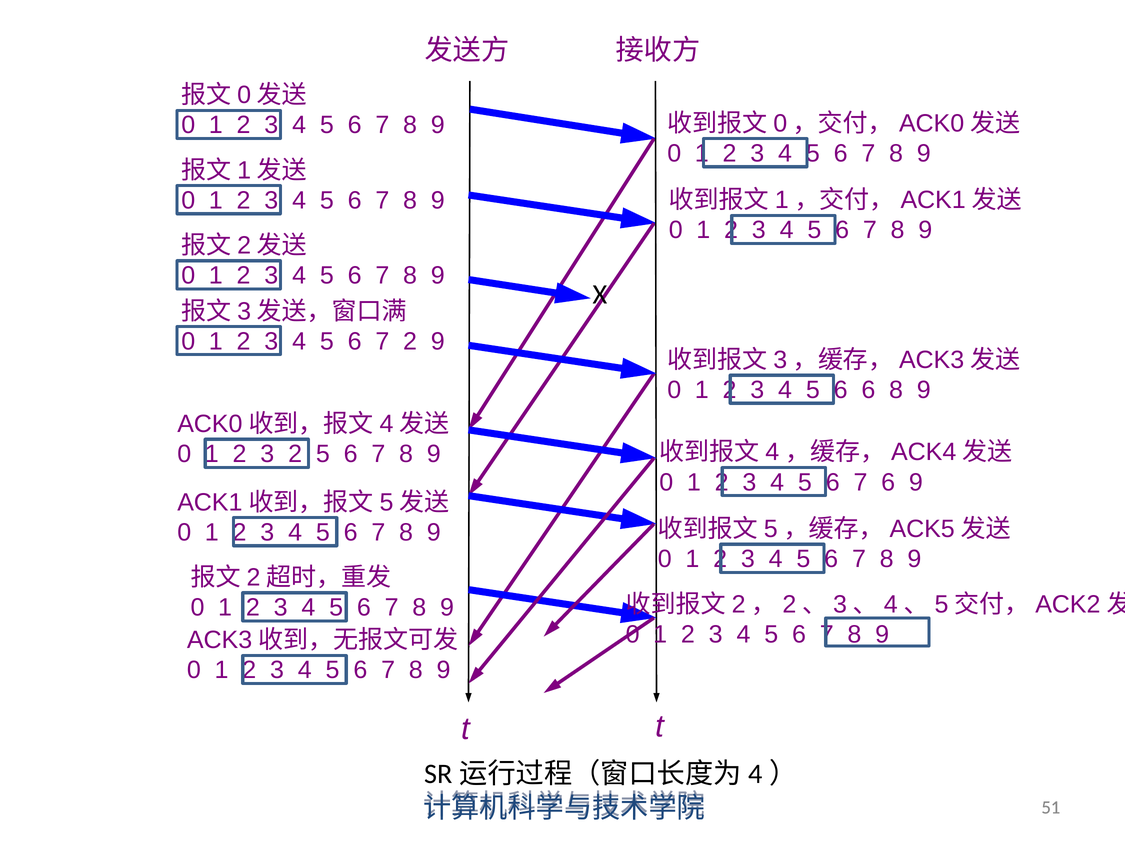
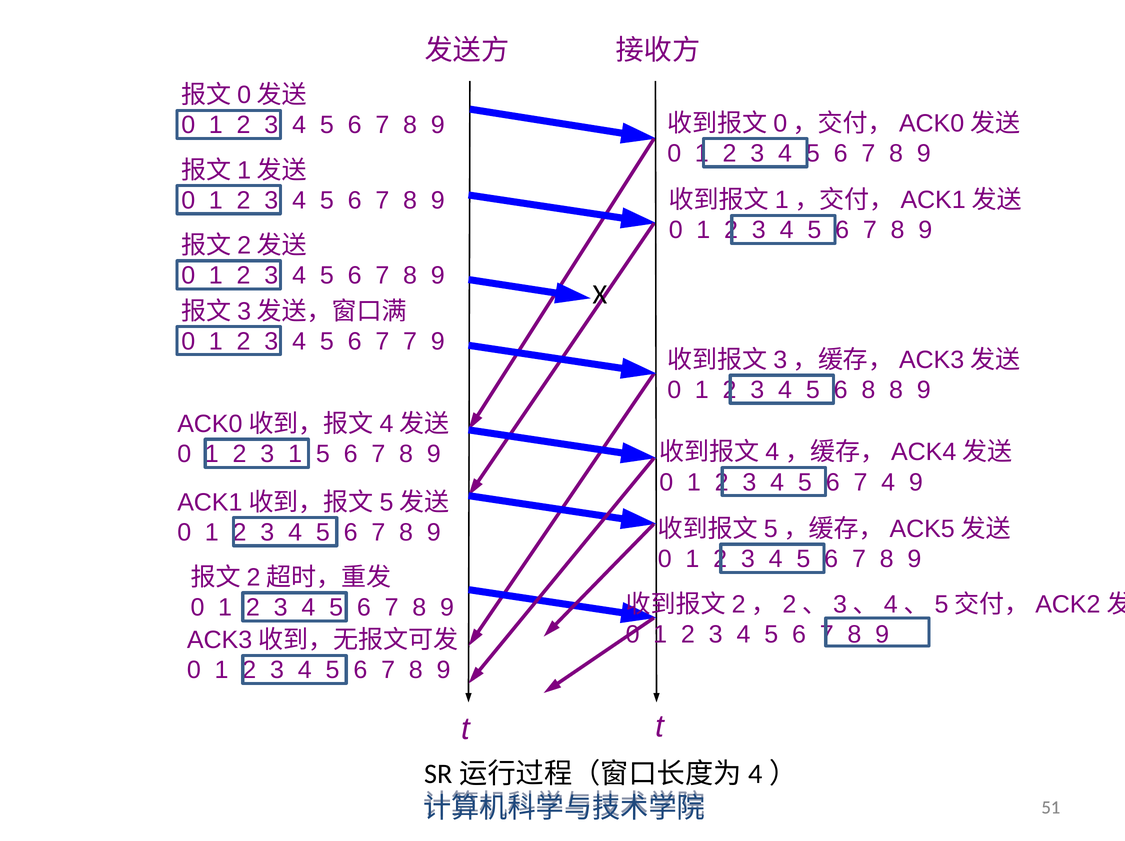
7 2: 2 -> 7
6 6: 6 -> 8
3 2: 2 -> 1
7 6: 6 -> 4
